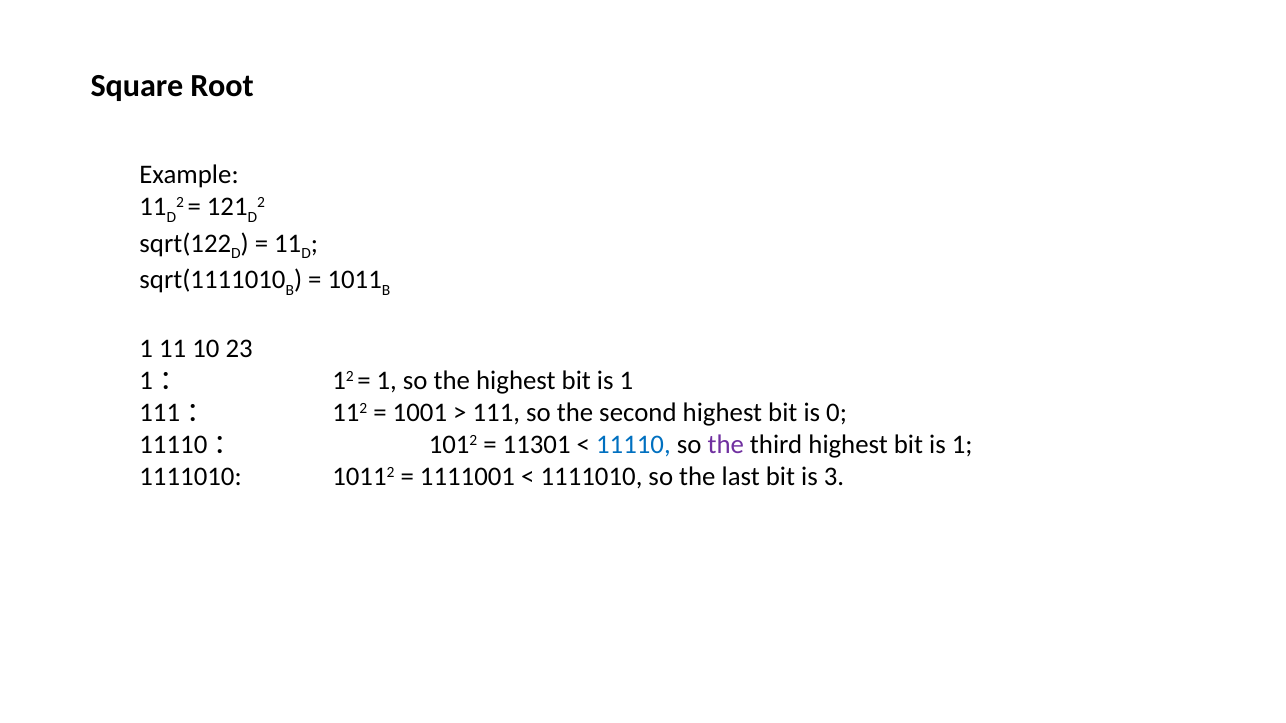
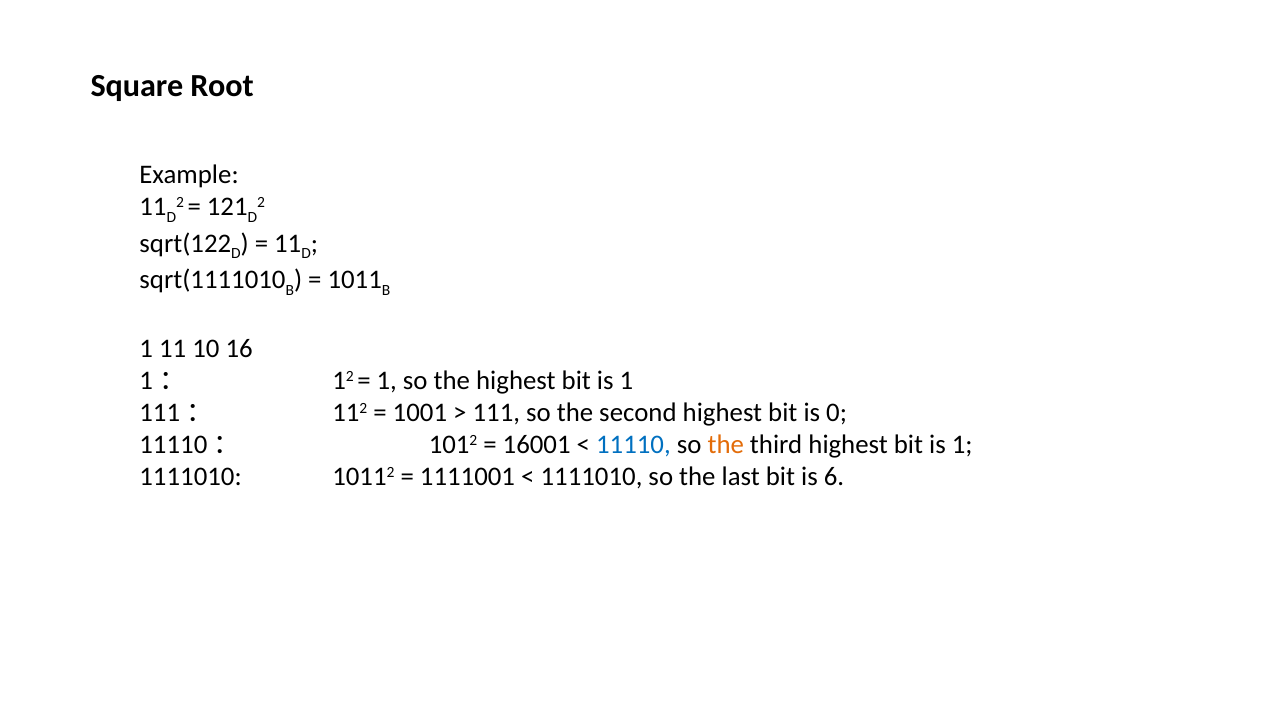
23: 23 -> 16
11301: 11301 -> 16001
the at (726, 445) colour: purple -> orange
3: 3 -> 6
